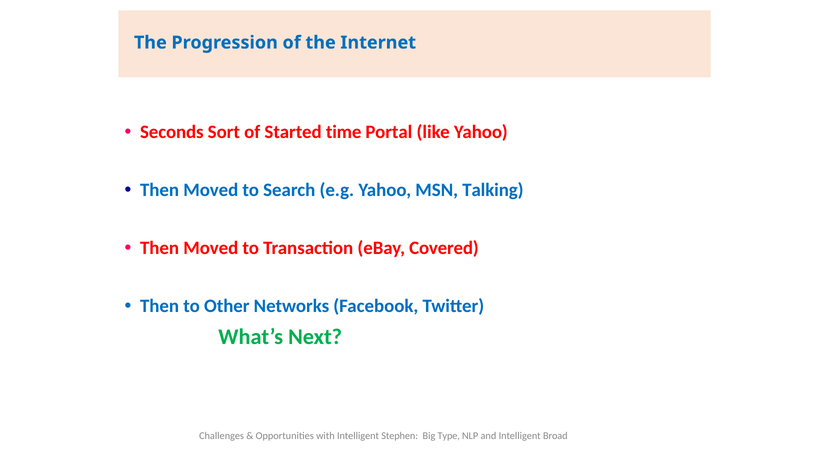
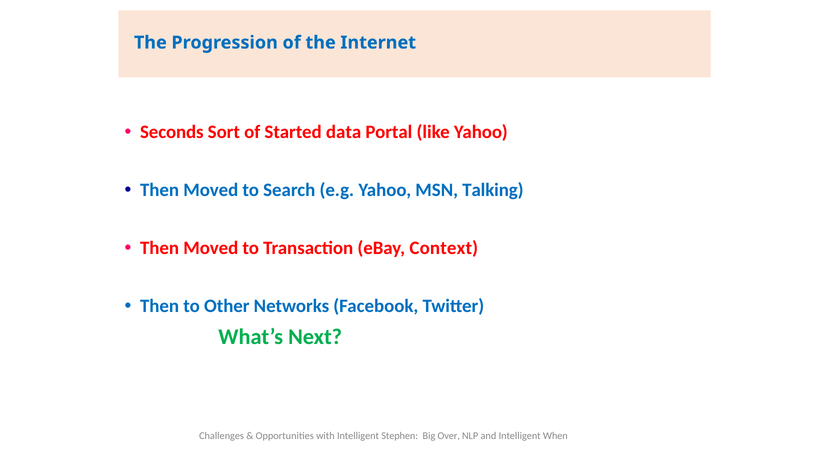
time: time -> data
Covered: Covered -> Context
Type: Type -> Over
Broad: Broad -> When
